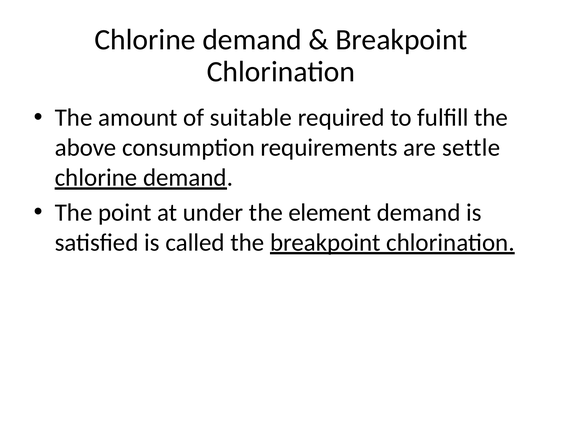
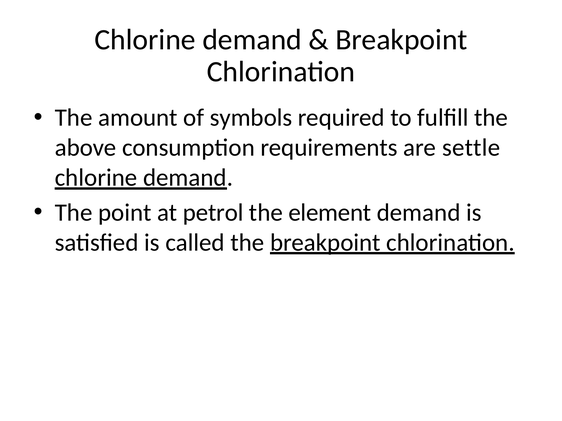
suitable: suitable -> symbols
under: under -> petrol
